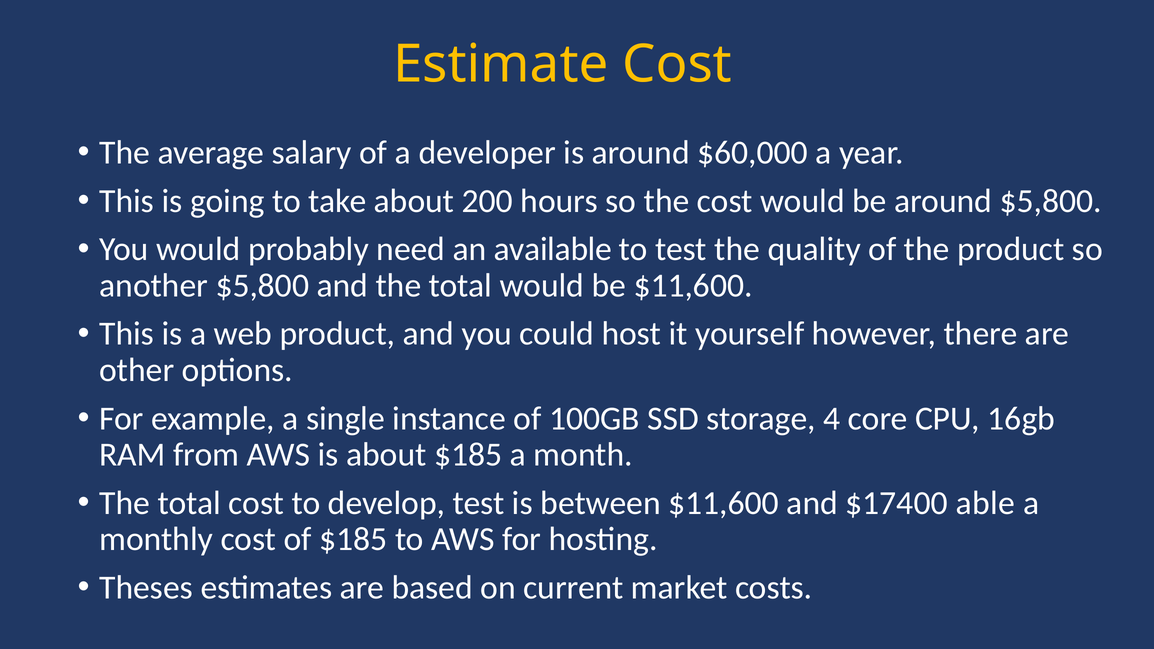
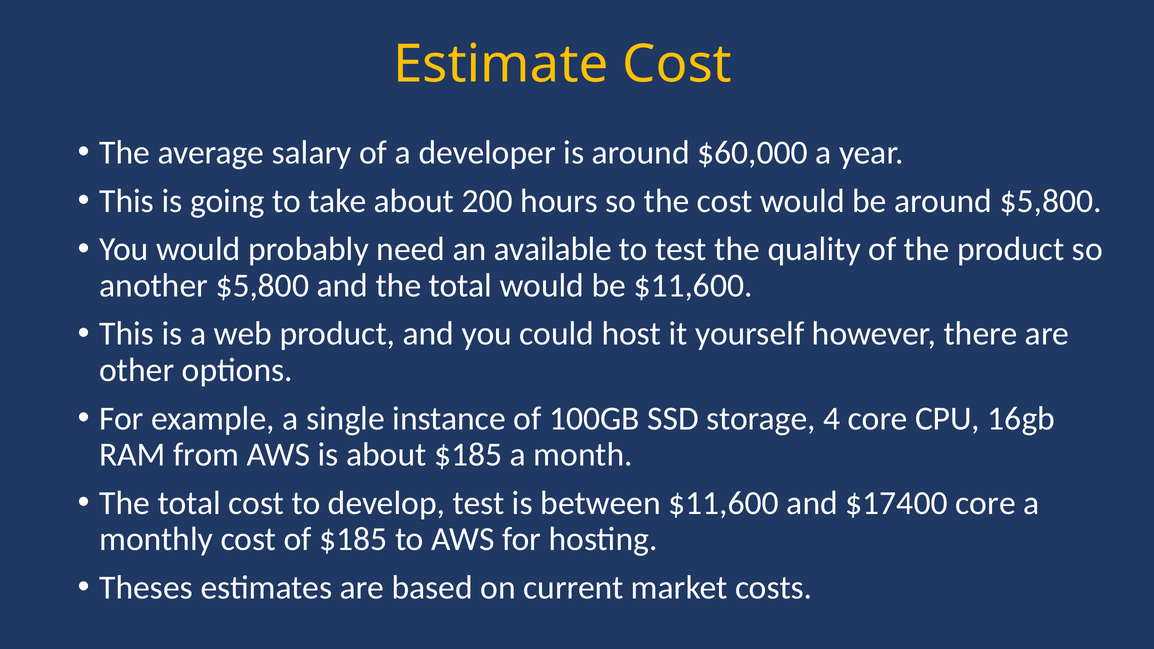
$17400 able: able -> core
